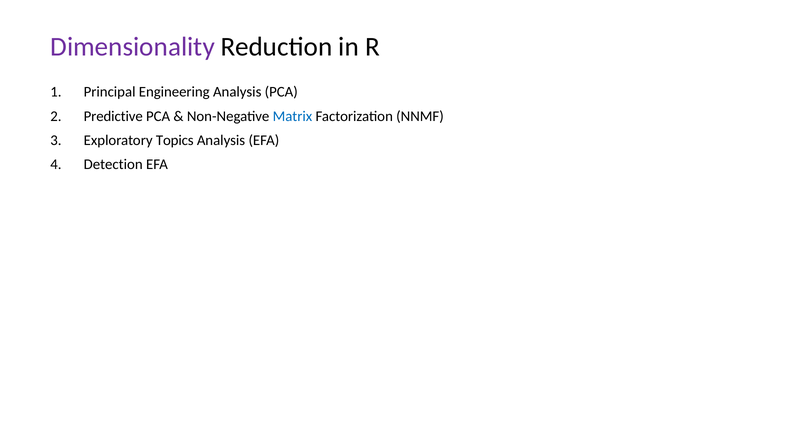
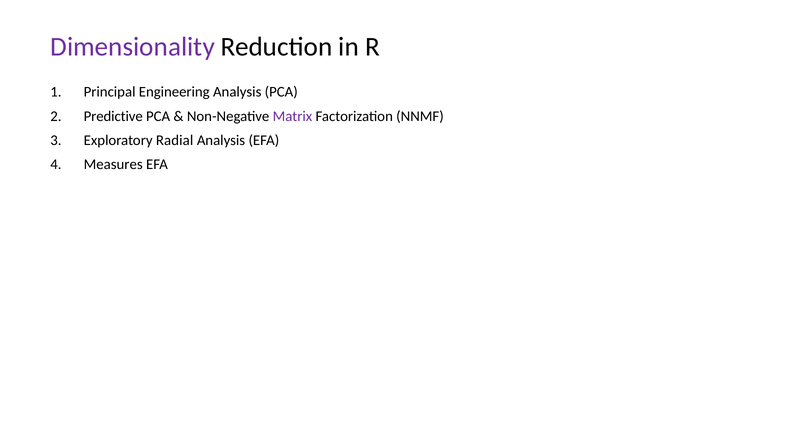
Matrix colour: blue -> purple
Topics: Topics -> Radial
Detection: Detection -> Measures
